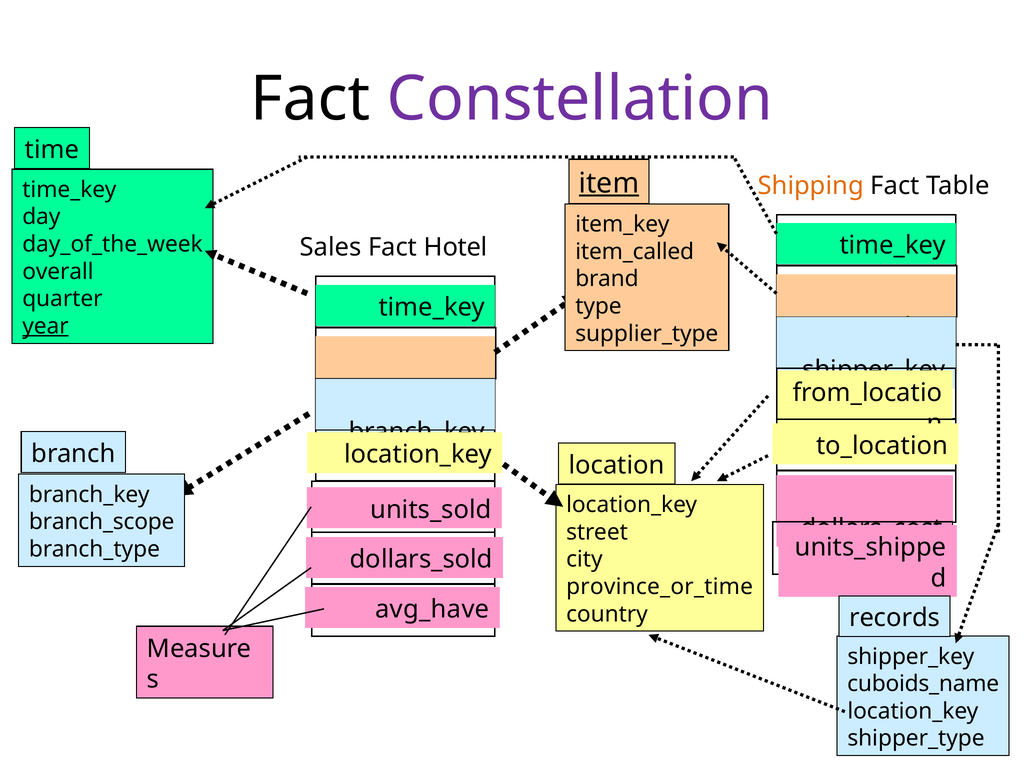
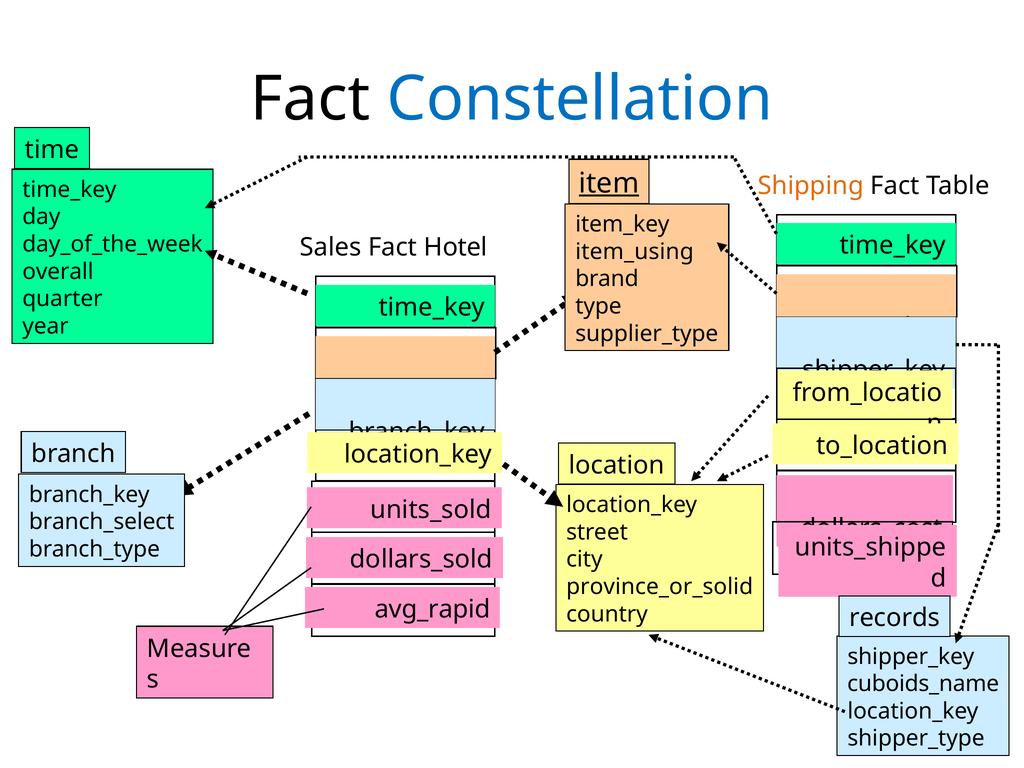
Constellation colour: purple -> blue
item_called: item_called -> item_using
year underline: present -> none
branch_scope: branch_scope -> branch_select
province_or_time: province_or_time -> province_or_solid
avg_have: avg_have -> avg_rapid
